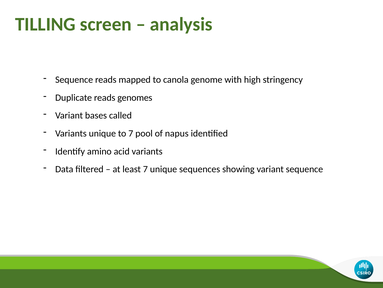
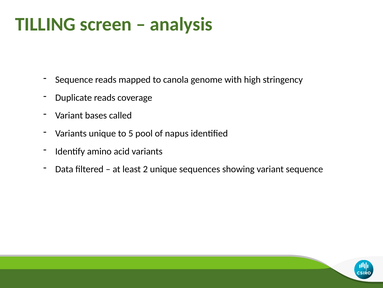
genomes: genomes -> coverage
to 7: 7 -> 5
least 7: 7 -> 2
